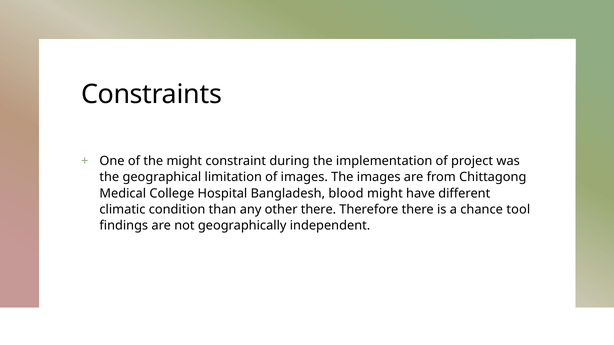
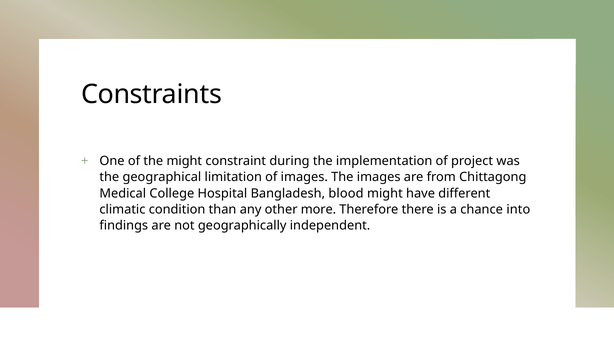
other there: there -> more
tool: tool -> into
